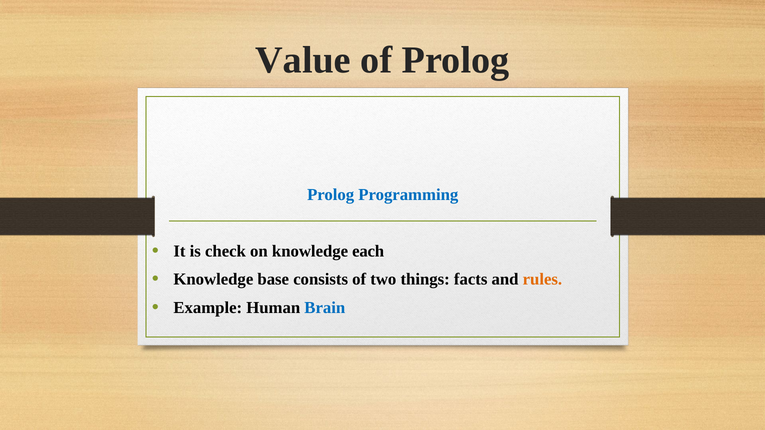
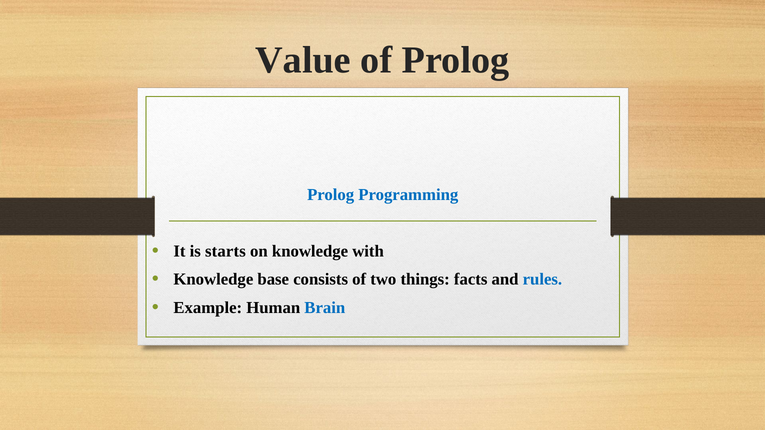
check: check -> starts
each: each -> with
rules colour: orange -> blue
